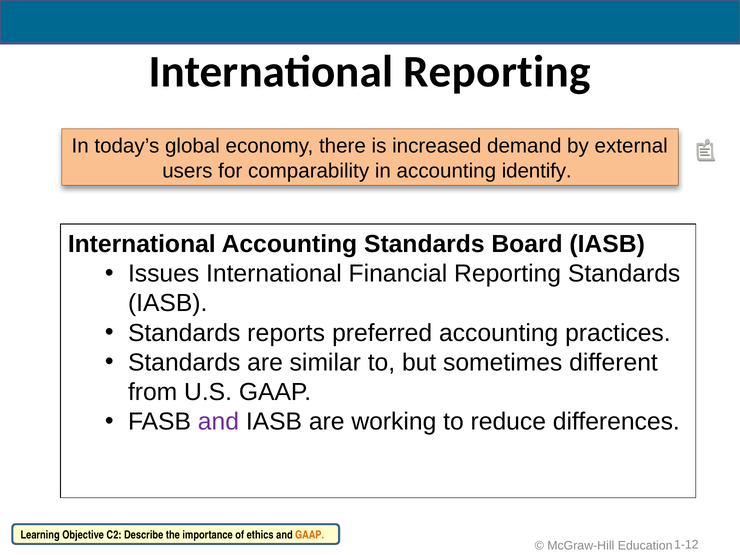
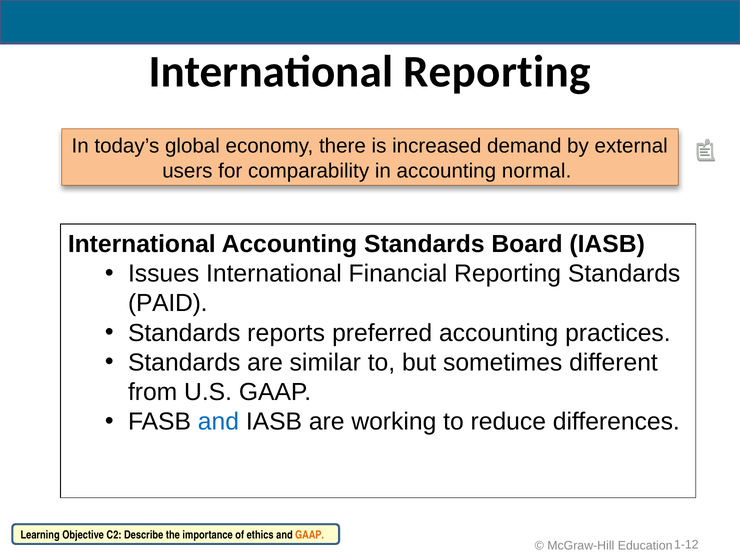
identify: identify -> normal
IASB at (168, 303): IASB -> PAID
and at (218, 422) colour: purple -> blue
